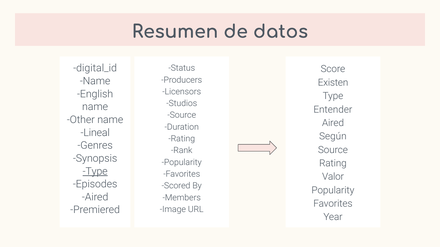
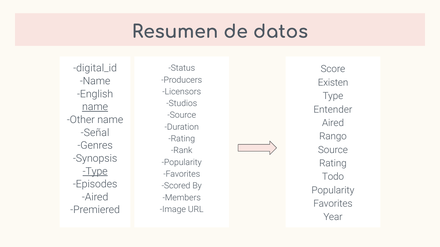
name at (95, 107) underline: none -> present
Lineal: Lineal -> Señal
Según: Según -> Rango
Valor: Valor -> Todo
